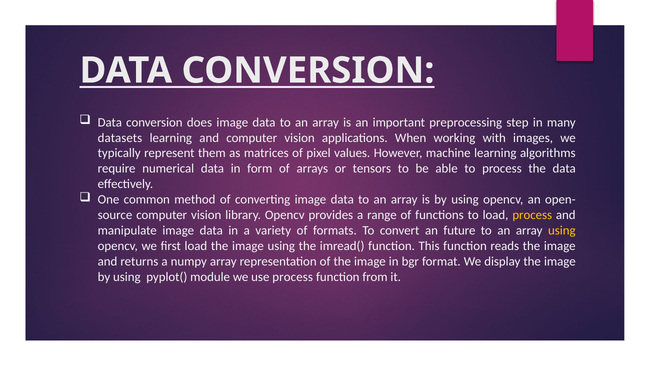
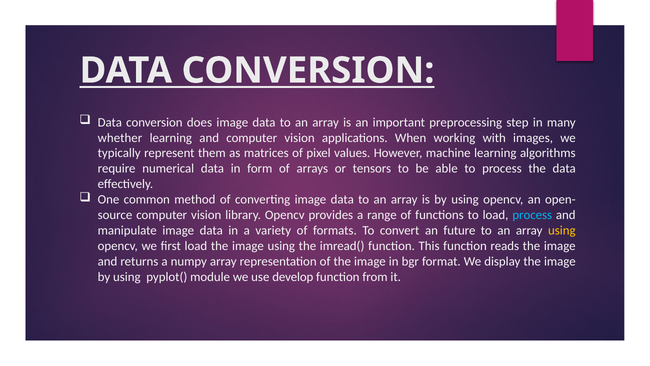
datasets: datasets -> whether
process at (532, 215) colour: yellow -> light blue
use process: process -> develop
